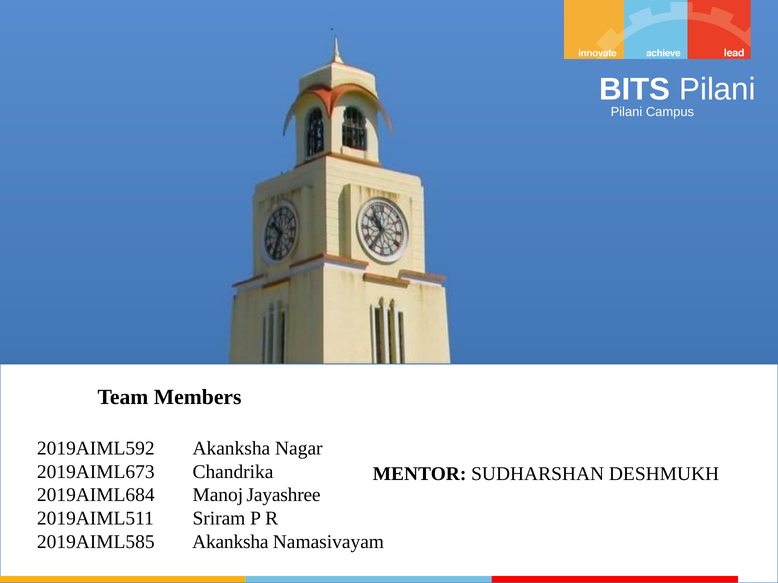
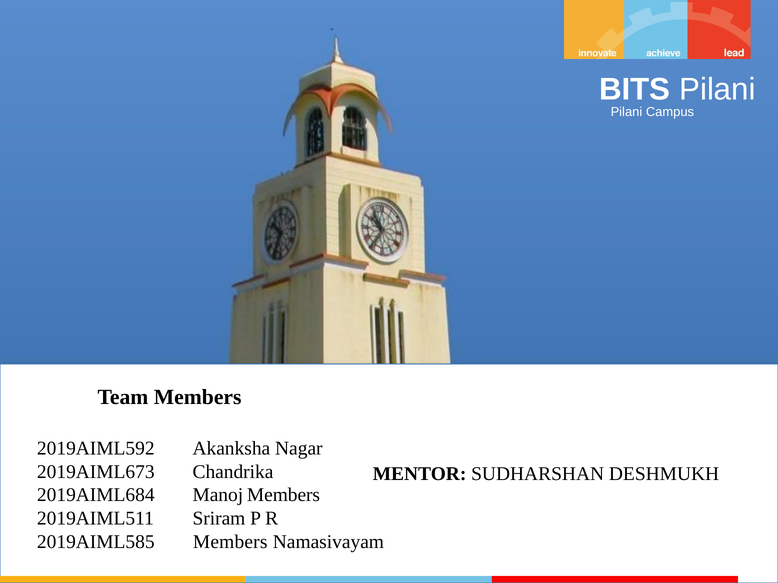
Manoj Jayashree: Jayashree -> Members
2019AIML585 Akanksha: Akanksha -> Members
